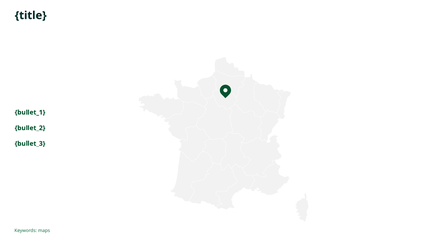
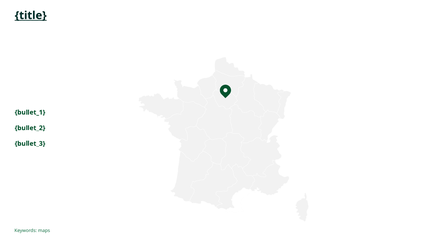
title underline: none -> present
